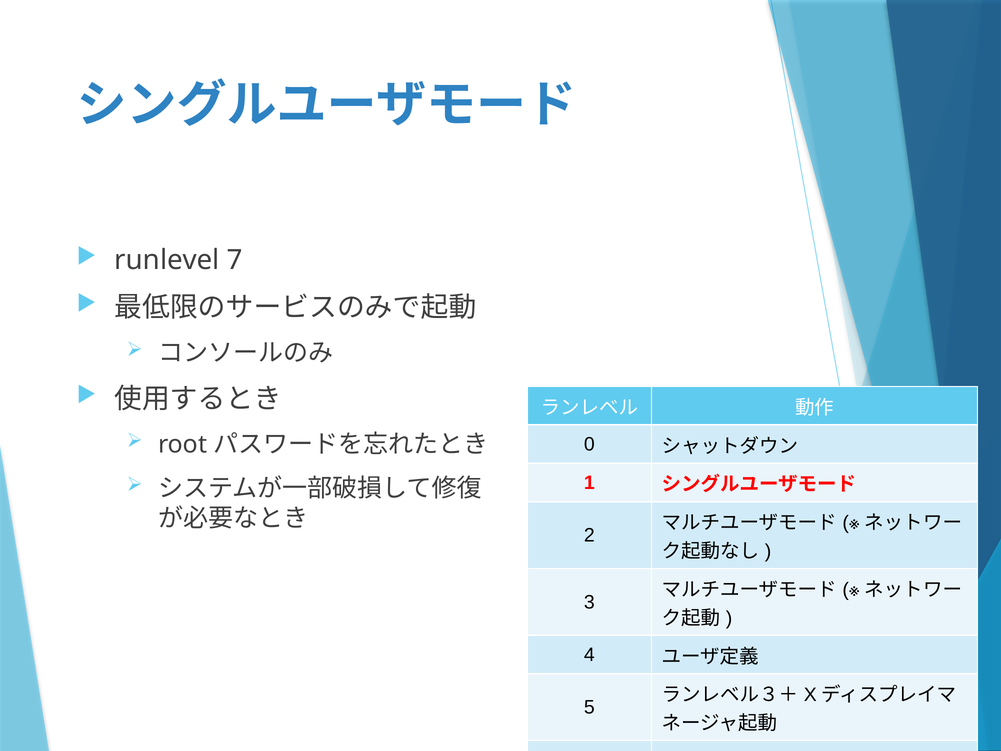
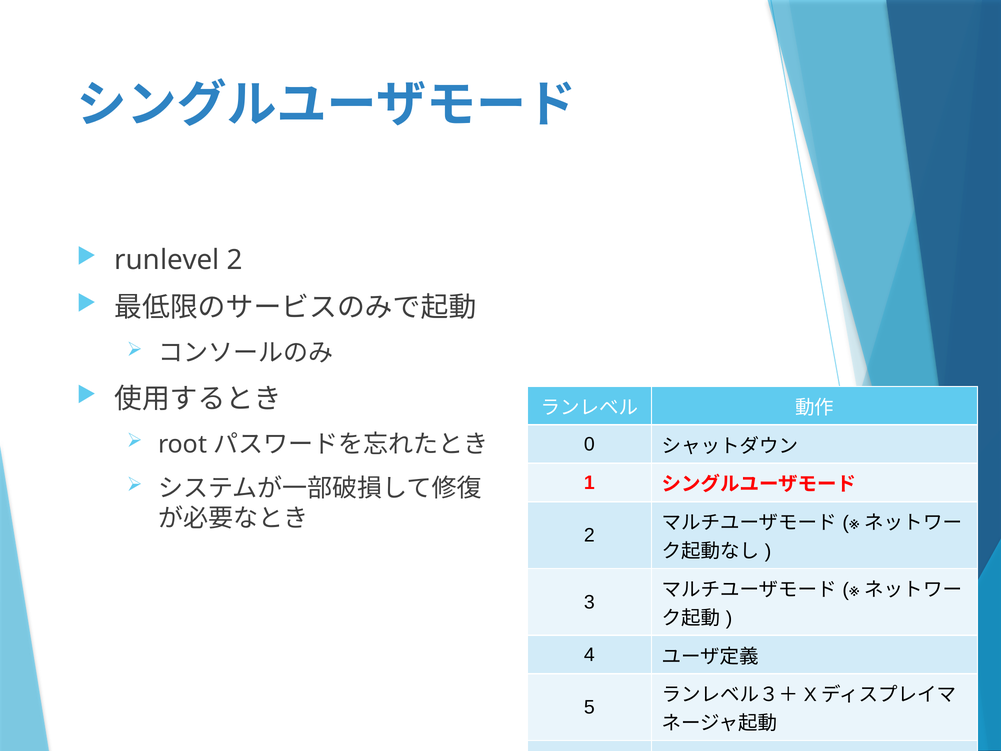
runlevel 7: 7 -> 2
